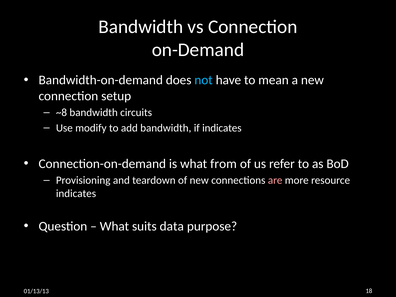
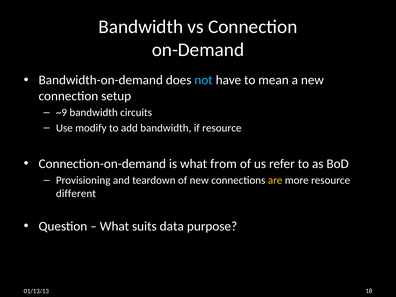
~8: ~8 -> ~9
if indicates: indicates -> resource
are colour: pink -> yellow
indicates at (76, 194): indicates -> different
